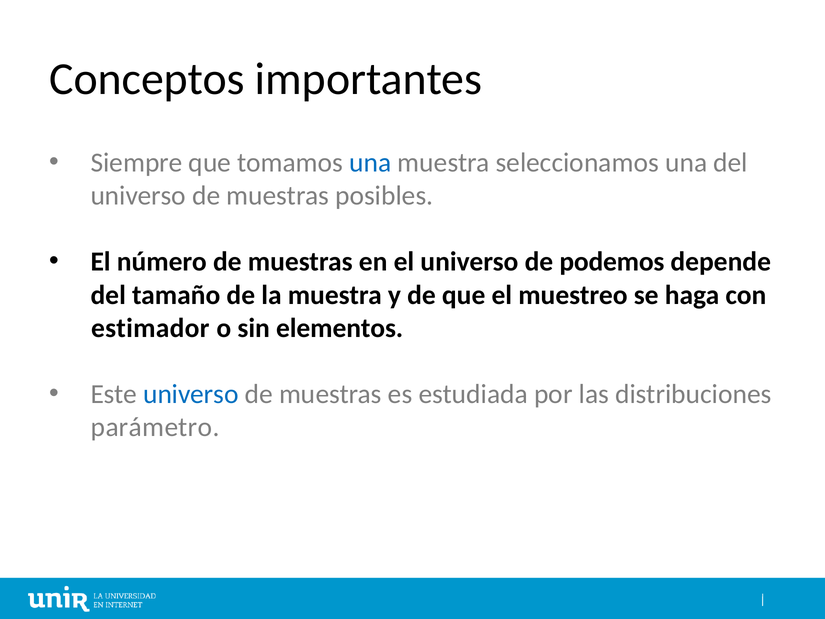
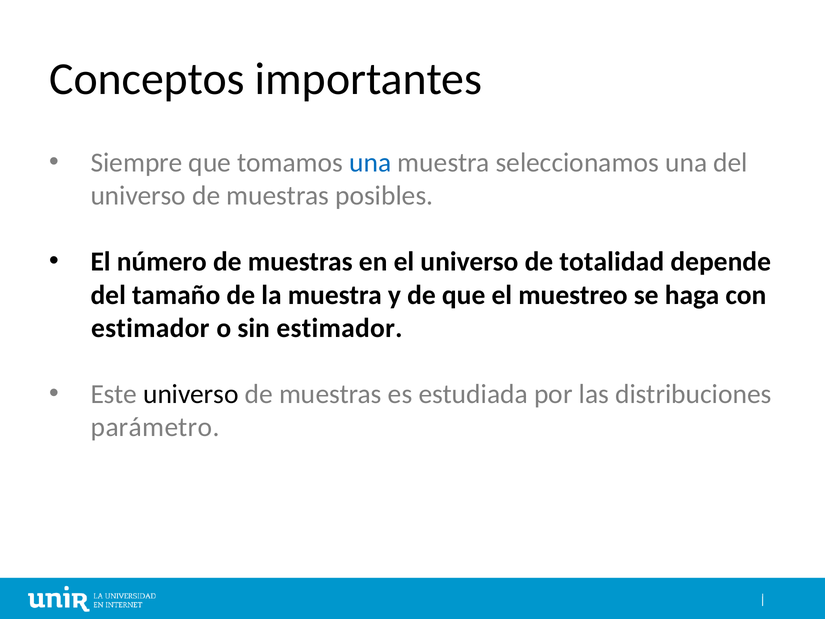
podemos: podemos -> totalidad
sin elementos: elementos -> estimador
universo at (191, 394) colour: blue -> black
